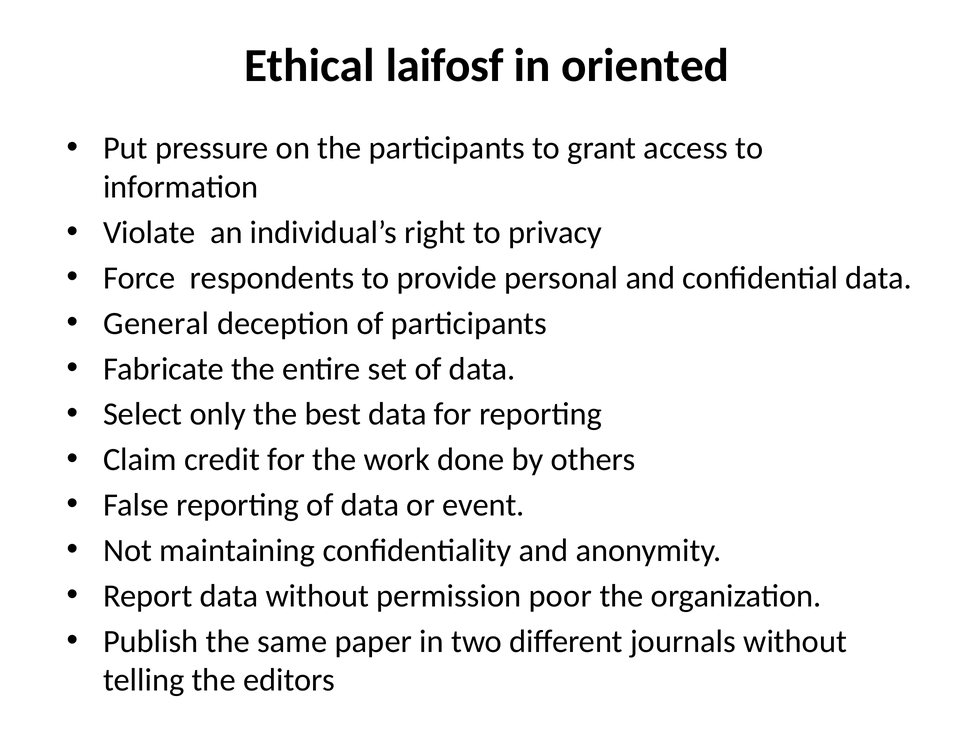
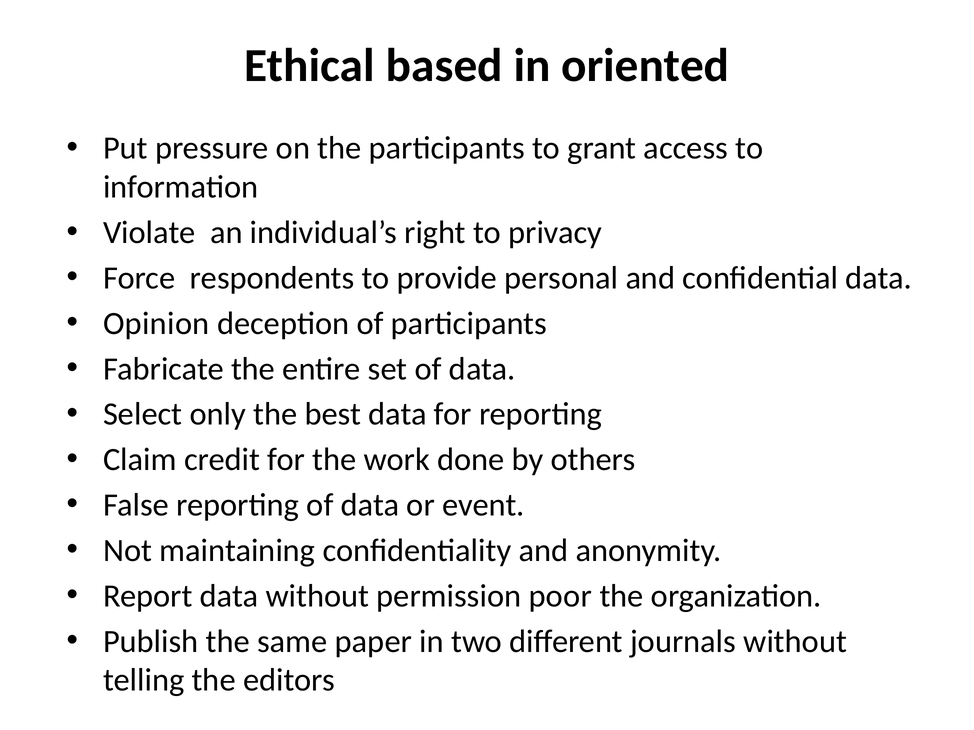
laifosf: laifosf -> based
General: General -> Opinion
